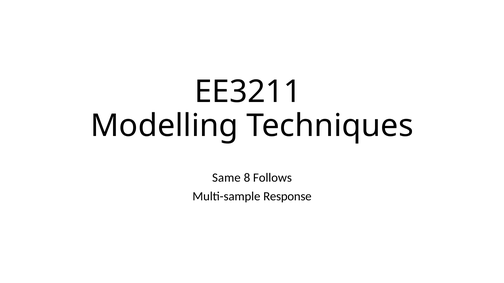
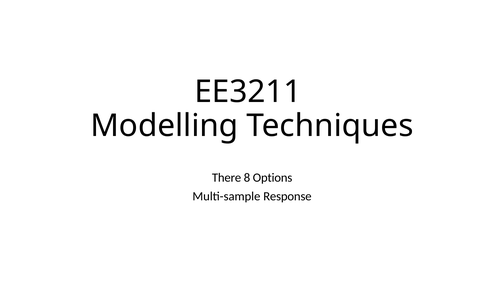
Same: Same -> There
Follows: Follows -> Options
